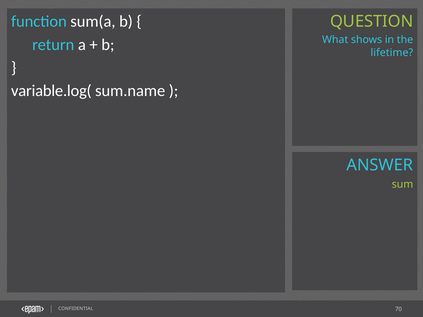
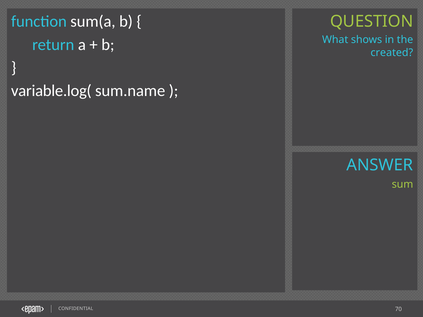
lifetime: lifetime -> created
